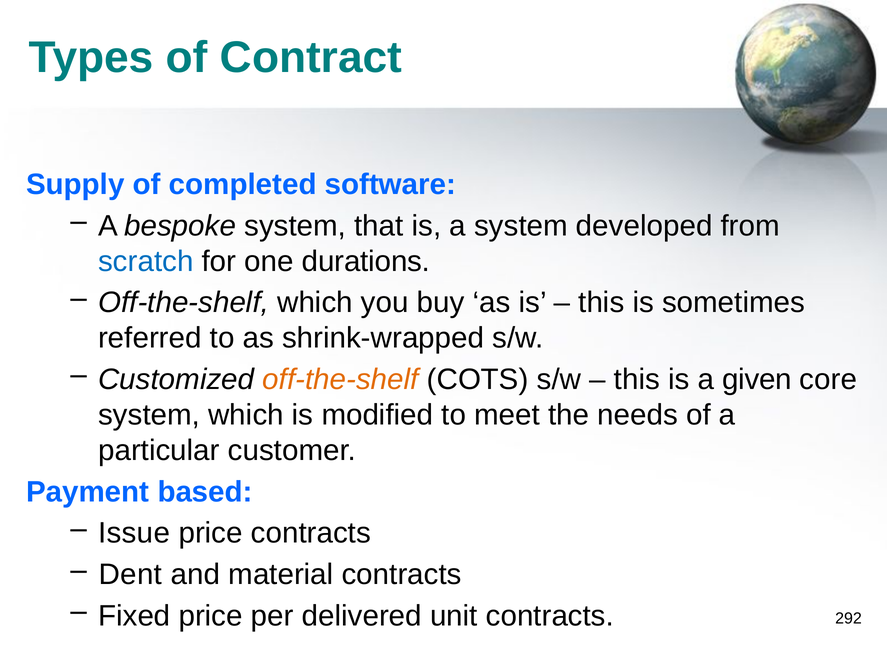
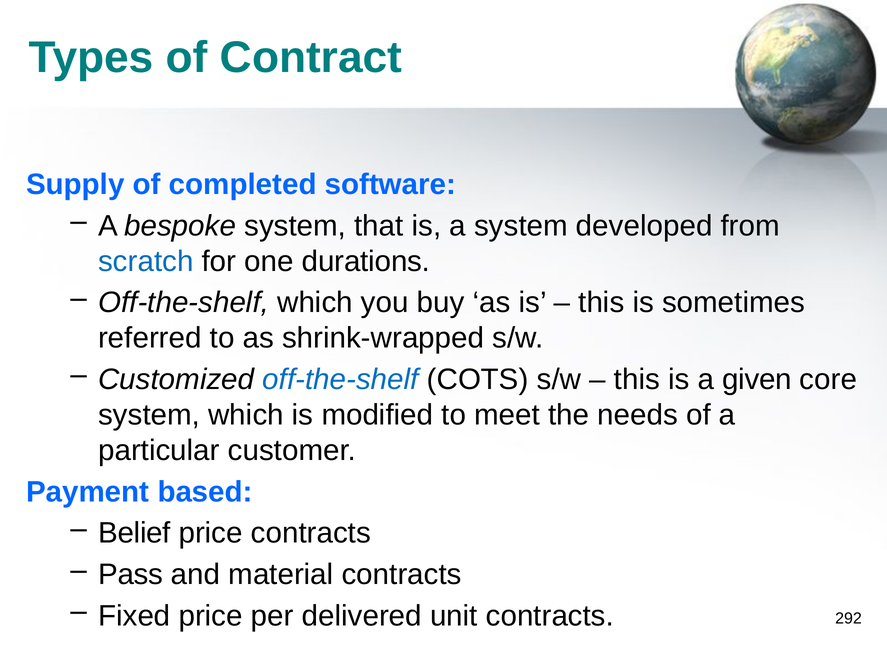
off-the-shelf at (340, 380) colour: orange -> blue
Issue: Issue -> Belief
Dent: Dent -> Pass
